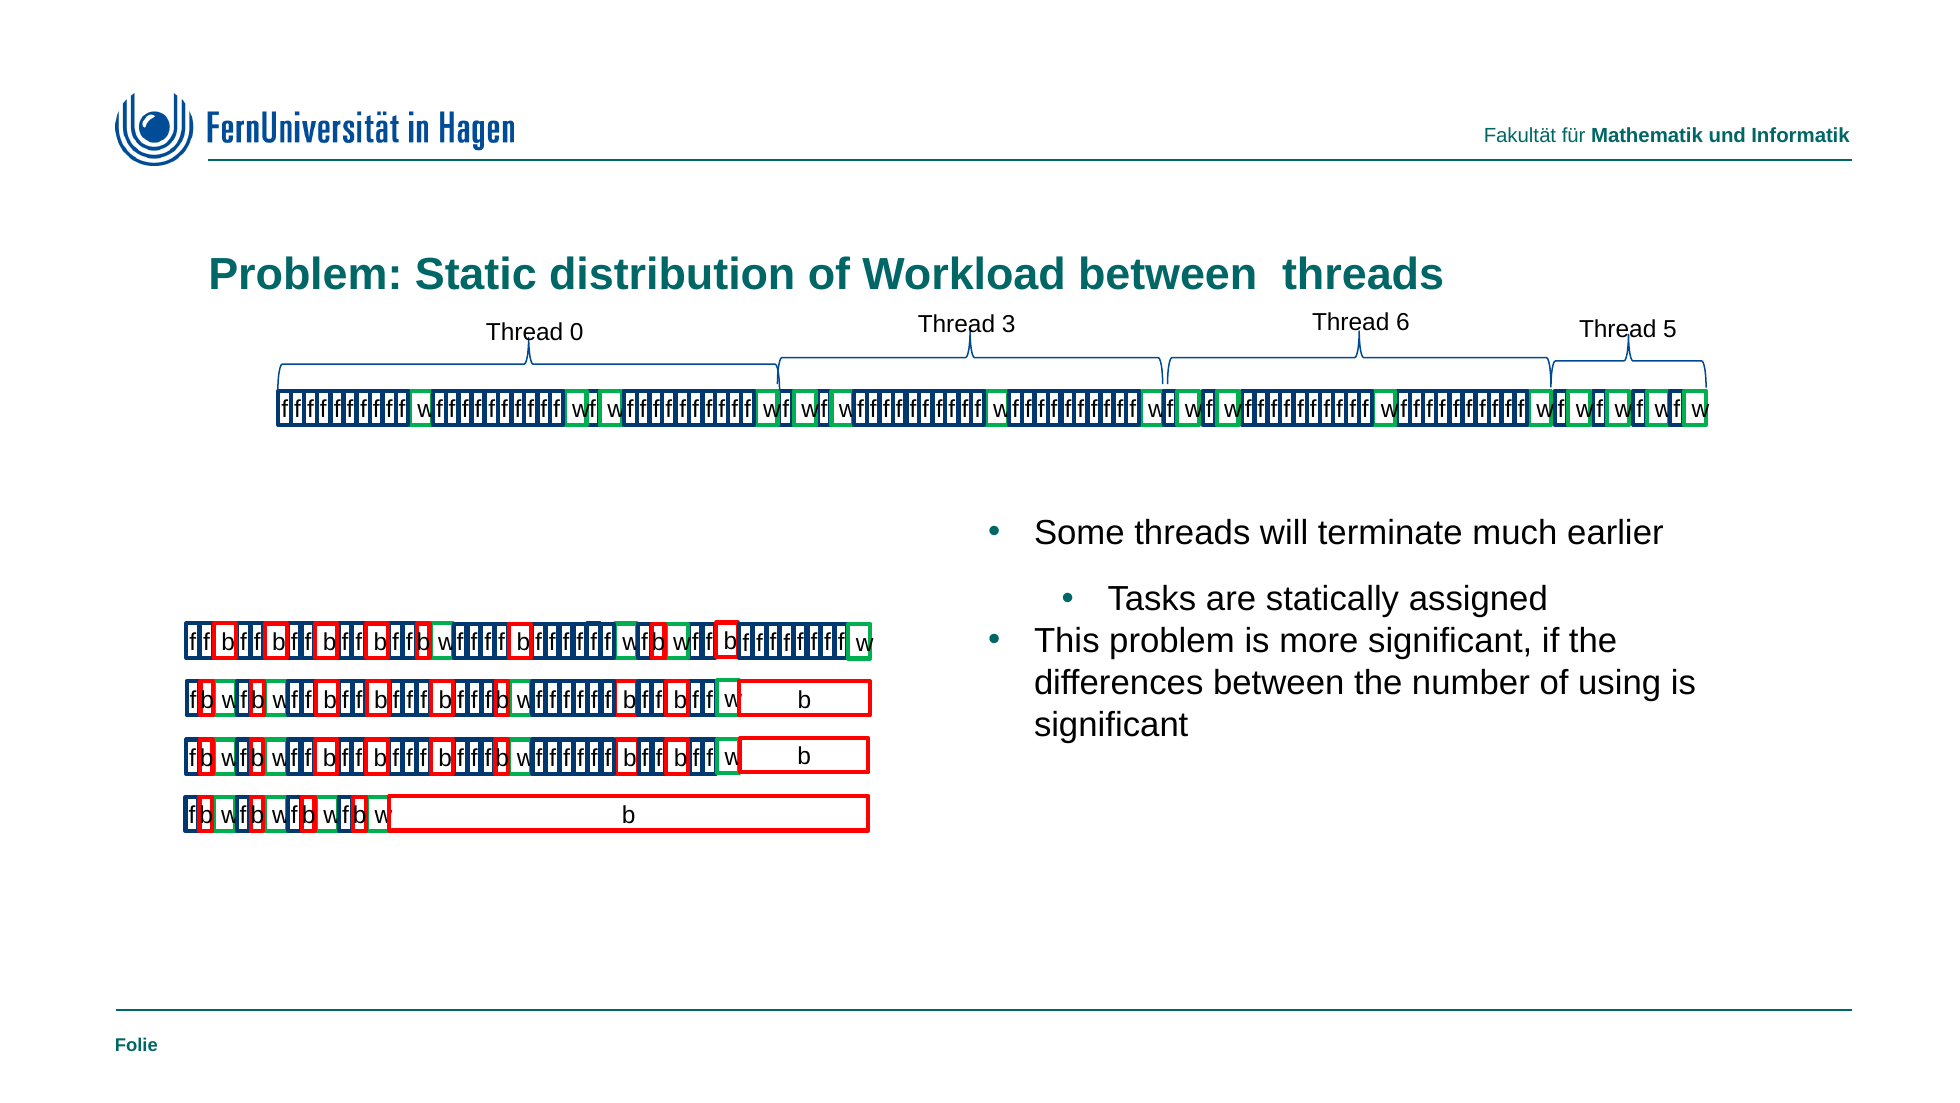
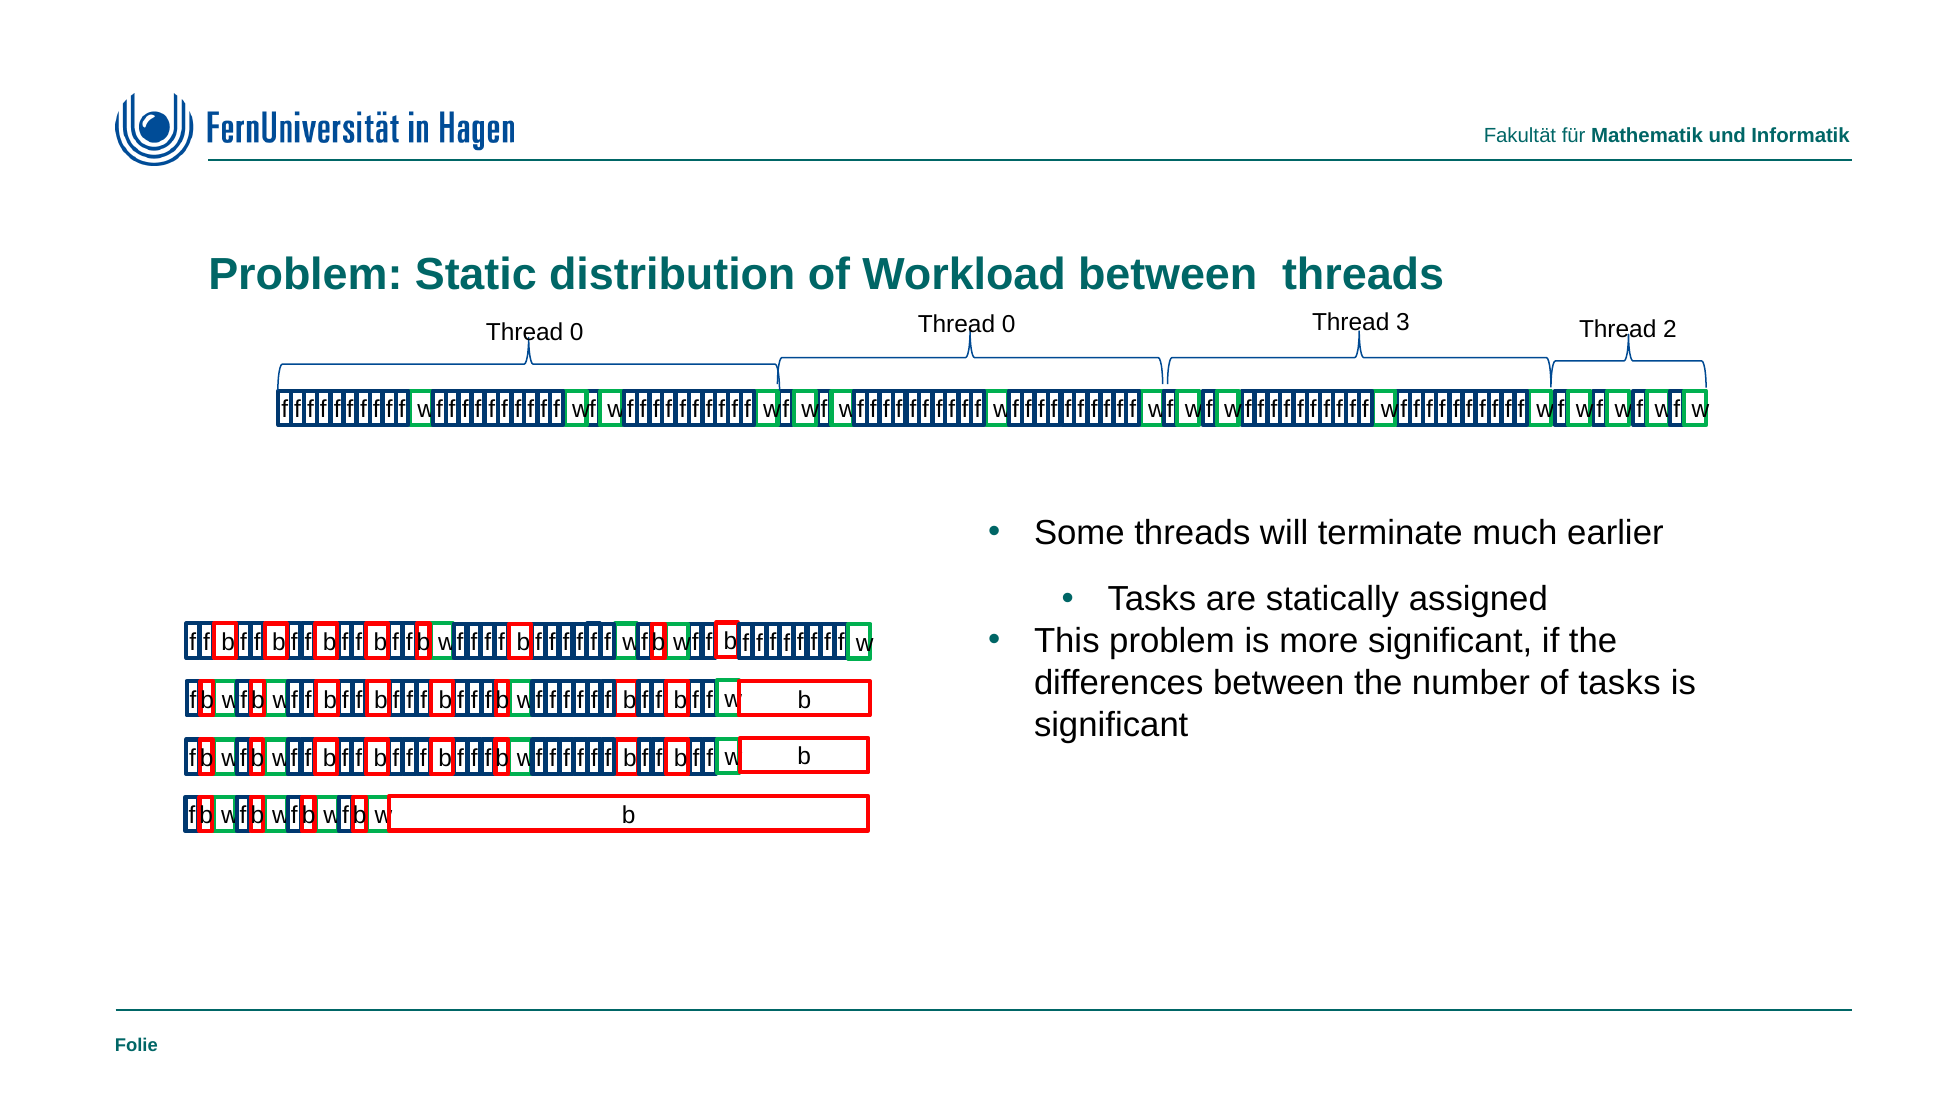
3 at (1009, 324): 3 -> 0
6: 6 -> 3
5: 5 -> 2
of using: using -> tasks
